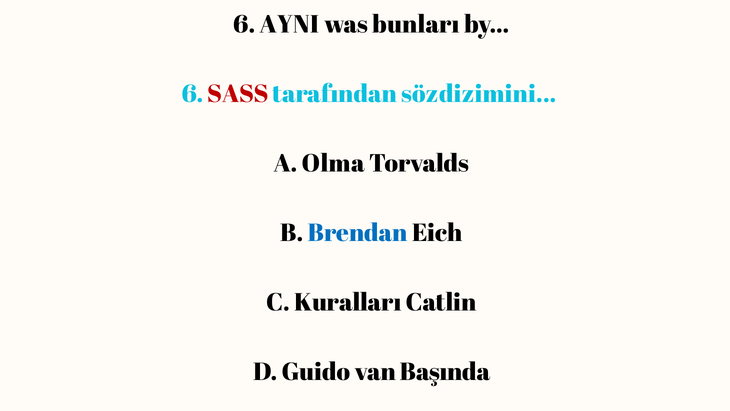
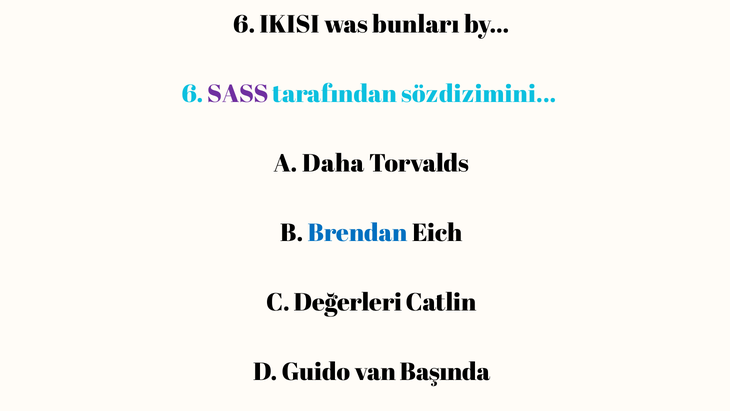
AYNI: AYNI -> IKISI
SASS colour: red -> purple
Olma: Olma -> Daha
Kuralları: Kuralları -> Değerleri
